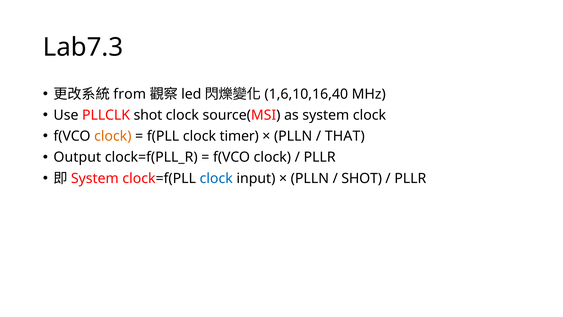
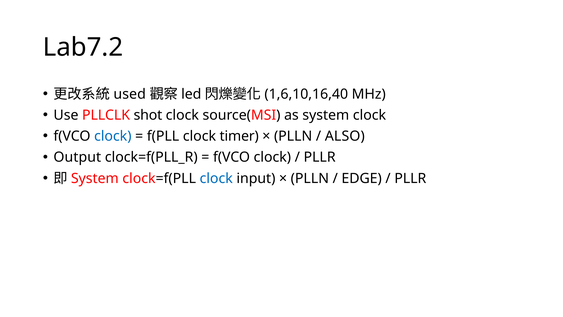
Lab7.3: Lab7.3 -> Lab7.2
from: from -> used
clock at (113, 136) colour: orange -> blue
THAT: THAT -> ALSO
SHOT at (362, 178): SHOT -> EDGE
